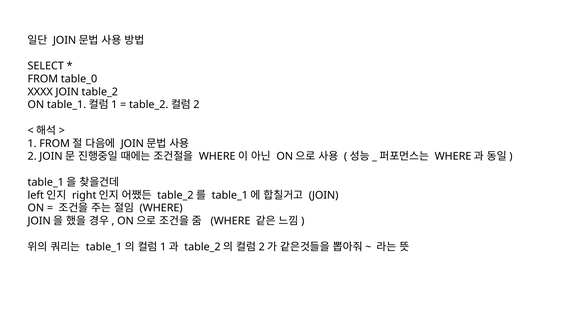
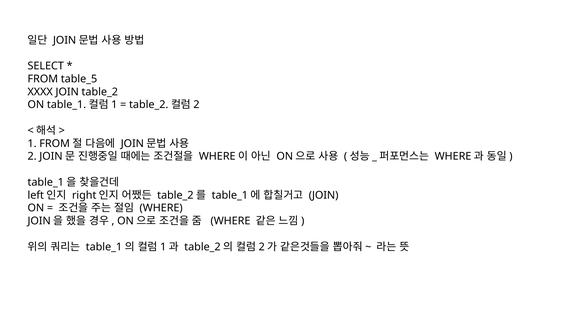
table_0: table_0 -> table_5
